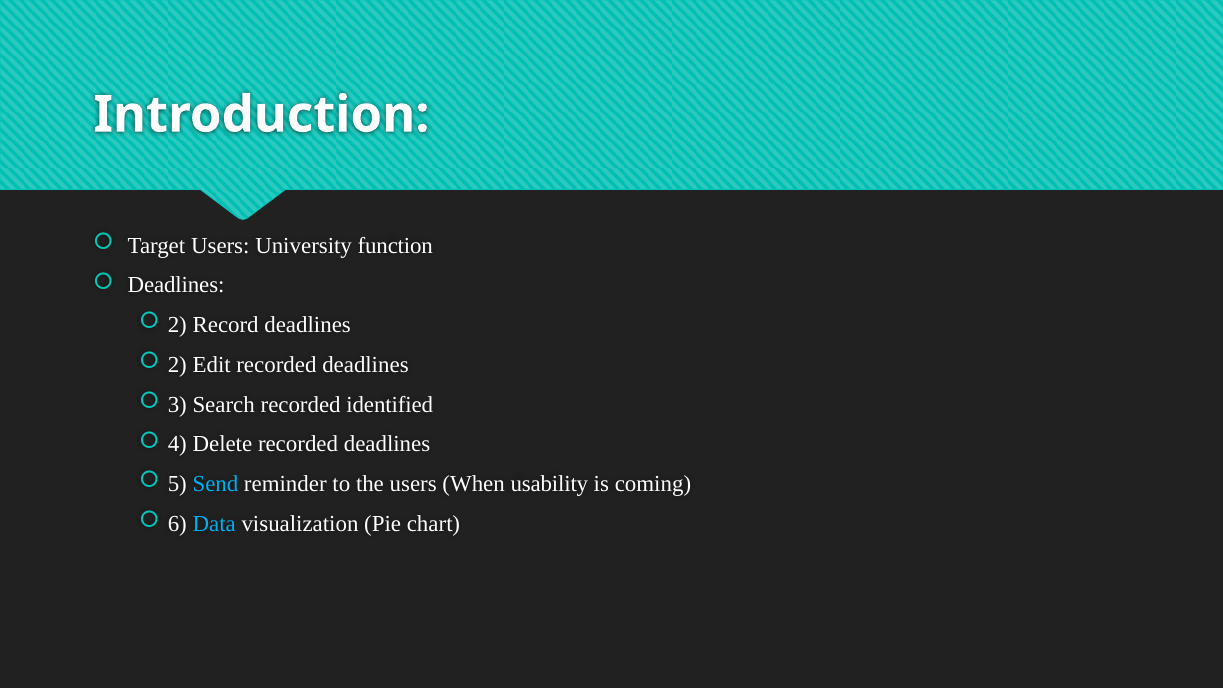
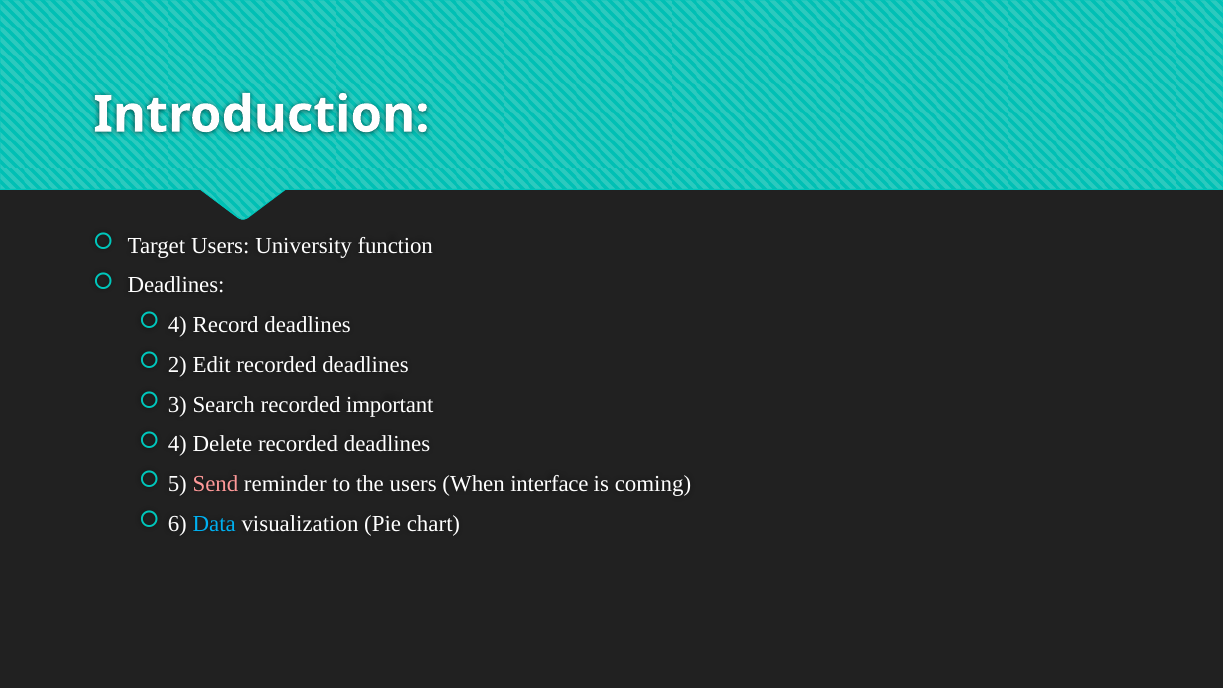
2 at (177, 325): 2 -> 4
identified: identified -> important
Send colour: light blue -> pink
usability: usability -> interface
